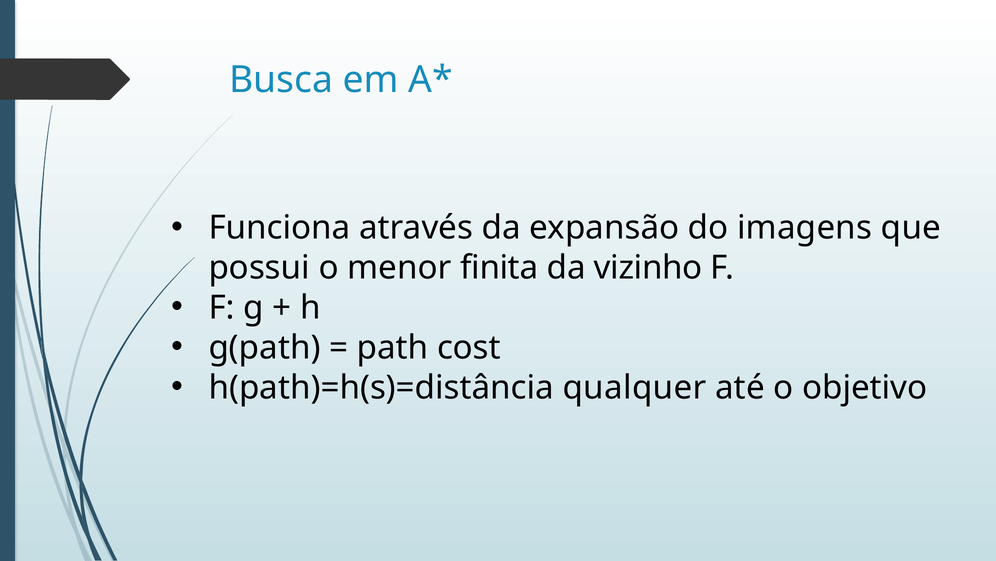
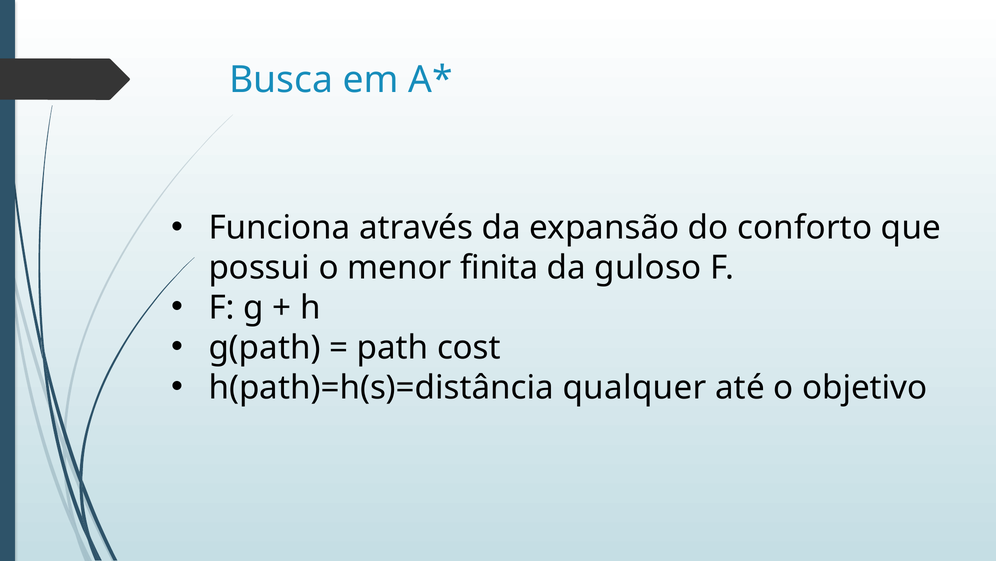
imagens: imagens -> conforto
vizinho: vizinho -> guloso
